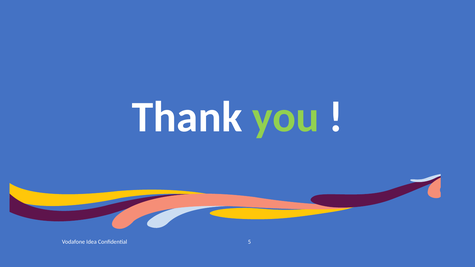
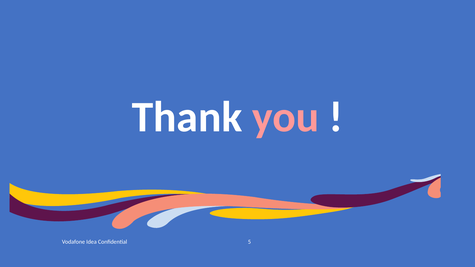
you colour: light green -> pink
